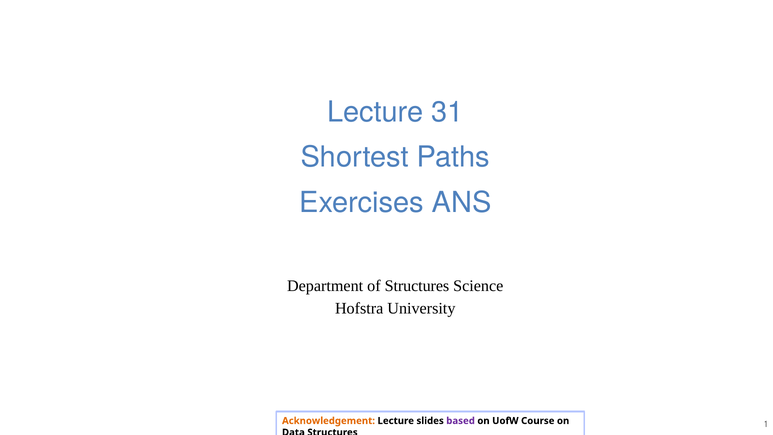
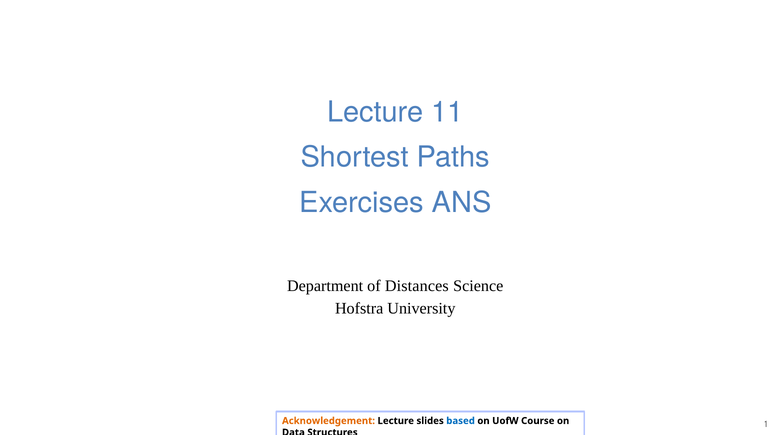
31: 31 -> 11
of Structures: Structures -> Distances
based colour: purple -> blue
